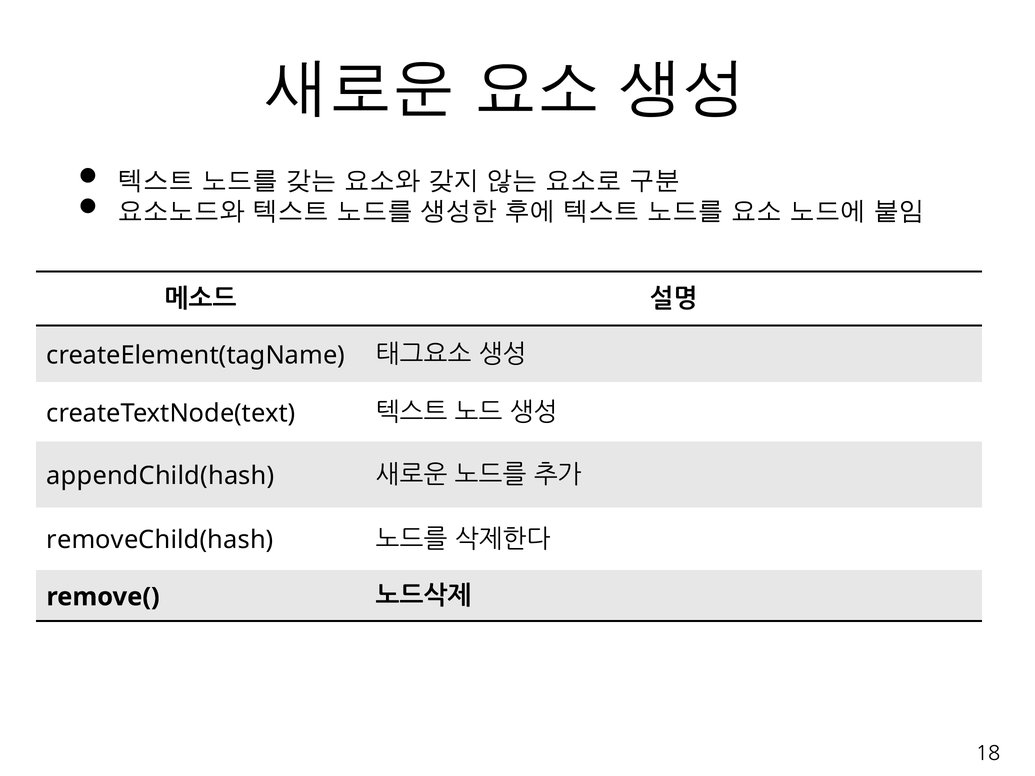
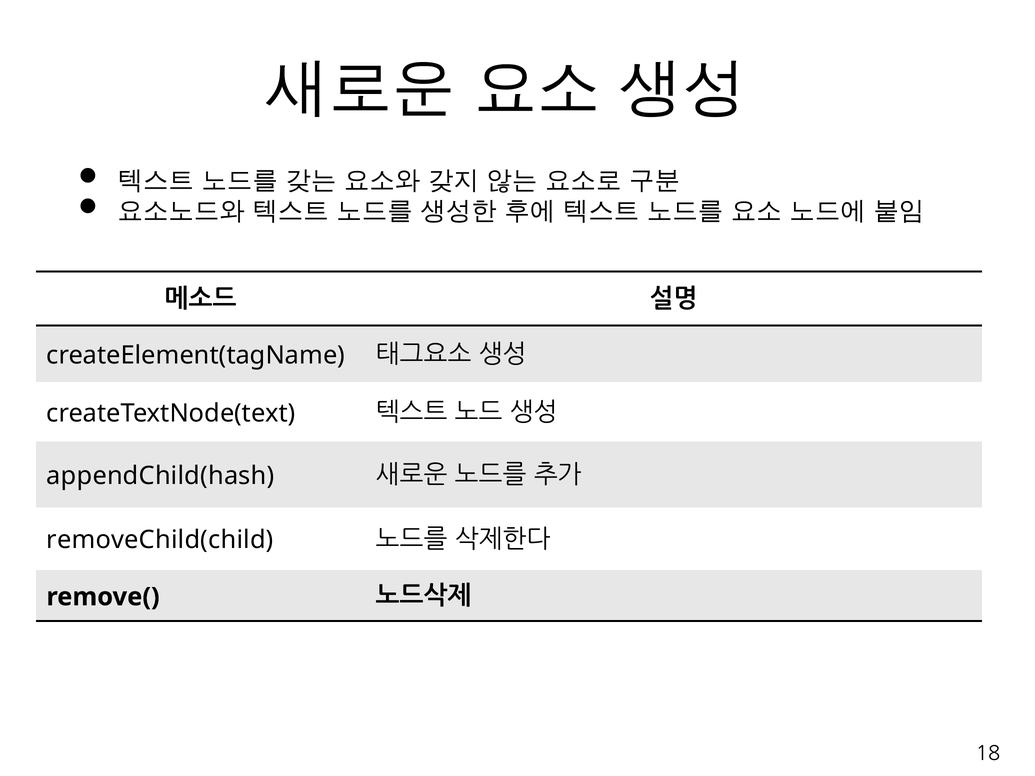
removeChild(hash: removeChild(hash -> removeChild(child
